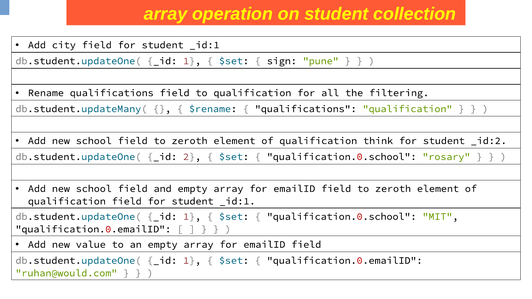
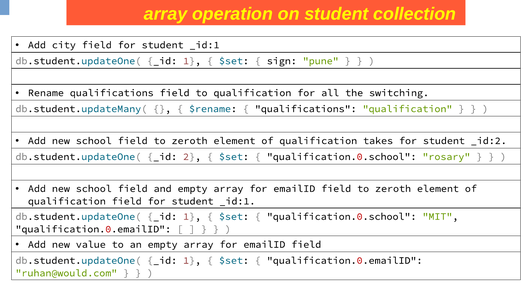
filtering: filtering -> switching
think: think -> takes
